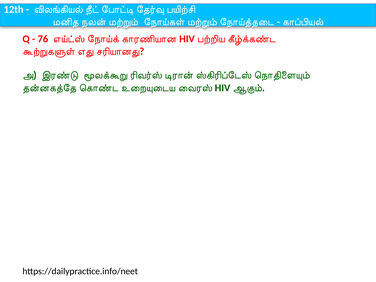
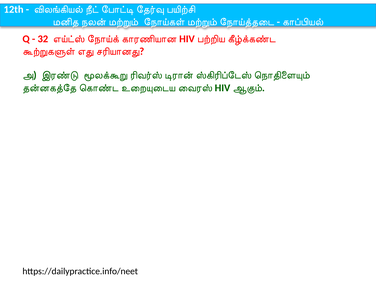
76: 76 -> 32
